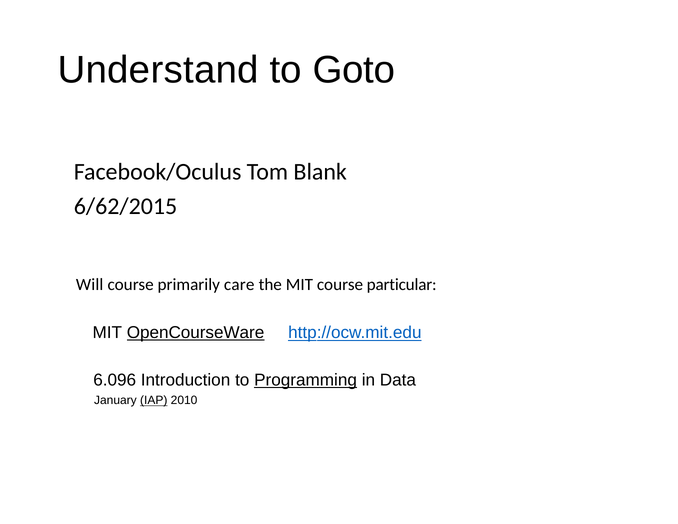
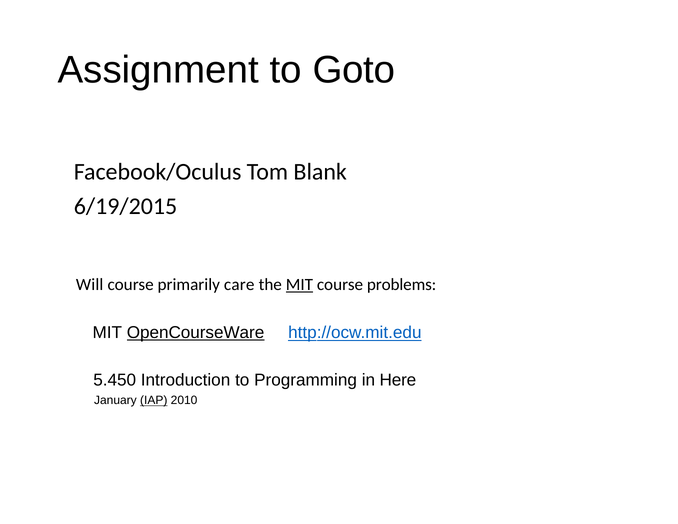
Understand: Understand -> Assignment
6/62/2015: 6/62/2015 -> 6/19/2015
MIT at (299, 284) underline: none -> present
particular: particular -> problems
6.096: 6.096 -> 5.450
Programming underline: present -> none
Data: Data -> Here
